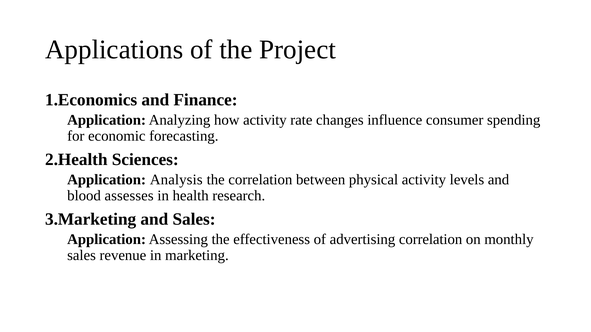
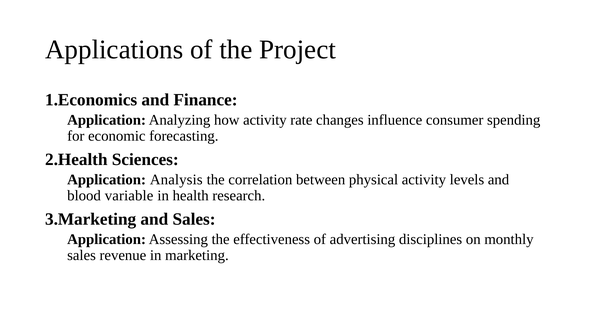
assesses: assesses -> variable
advertising correlation: correlation -> disciplines
